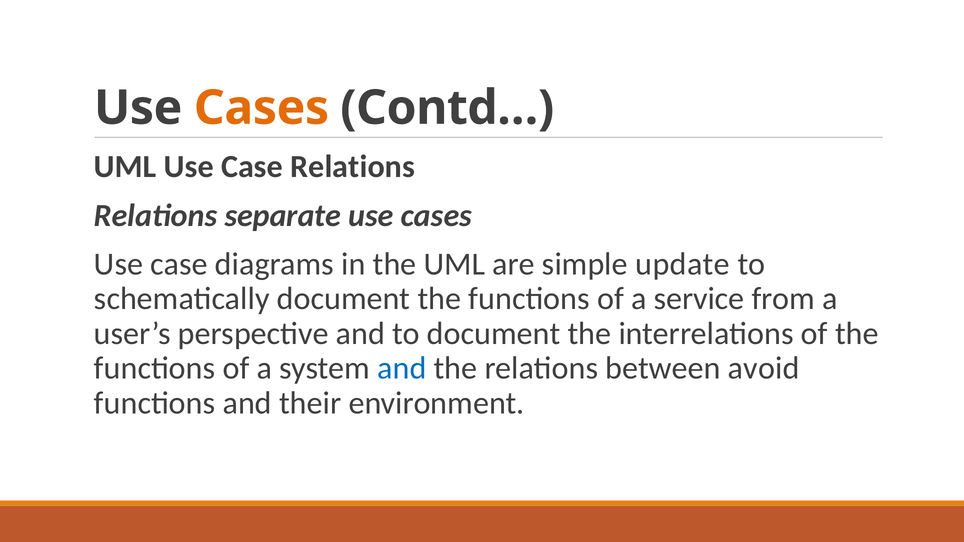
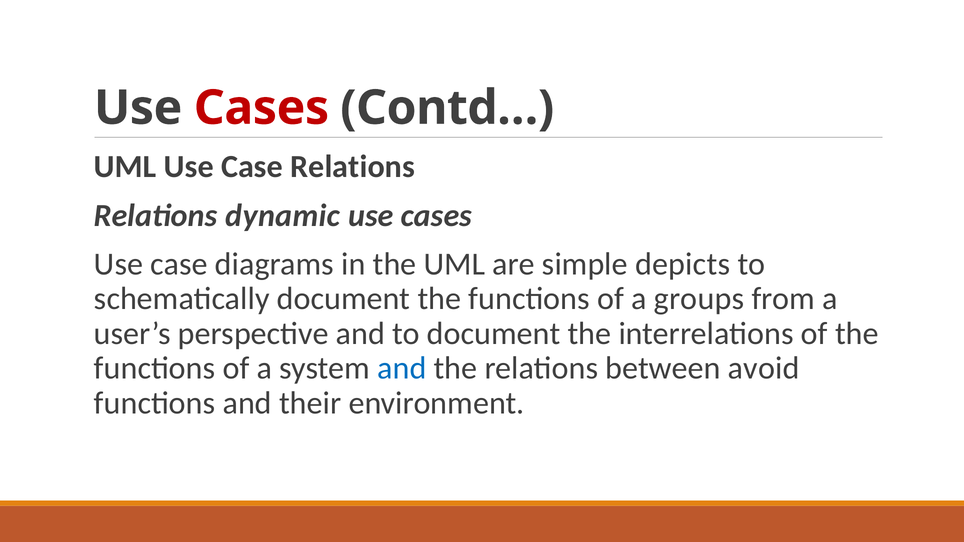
Cases at (262, 108) colour: orange -> red
separate: separate -> dynamic
update: update -> depicts
service: service -> groups
